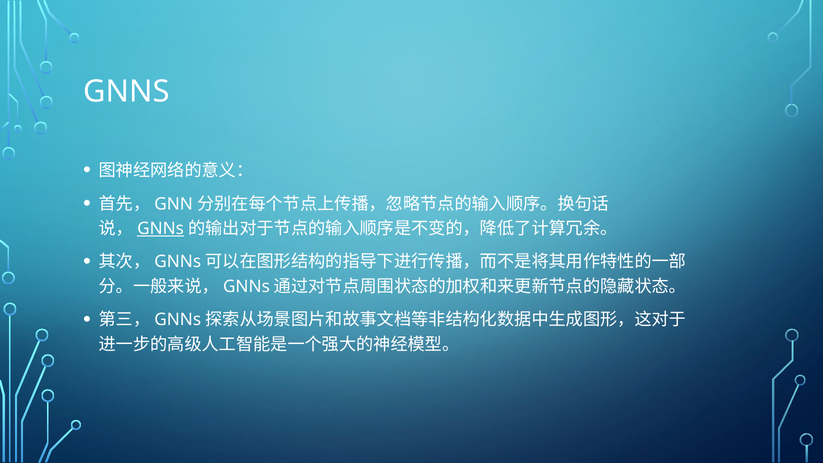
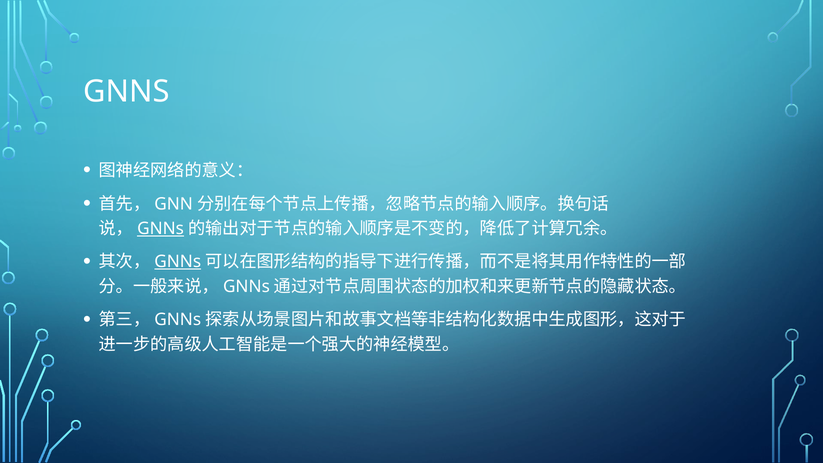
GNNs at (178, 262) underline: none -> present
